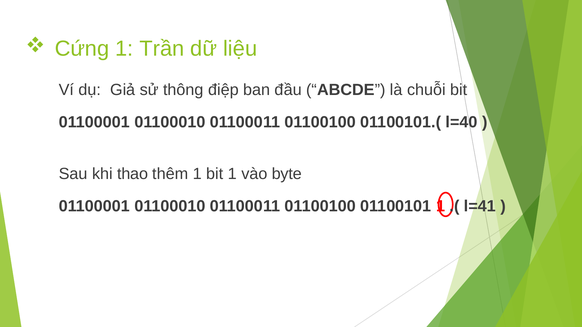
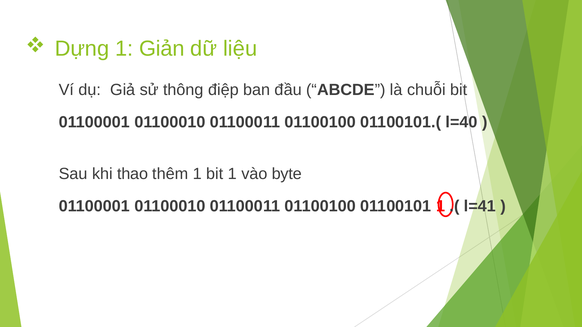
Cứng: Cứng -> Dựng
Trần: Trần -> Giản
